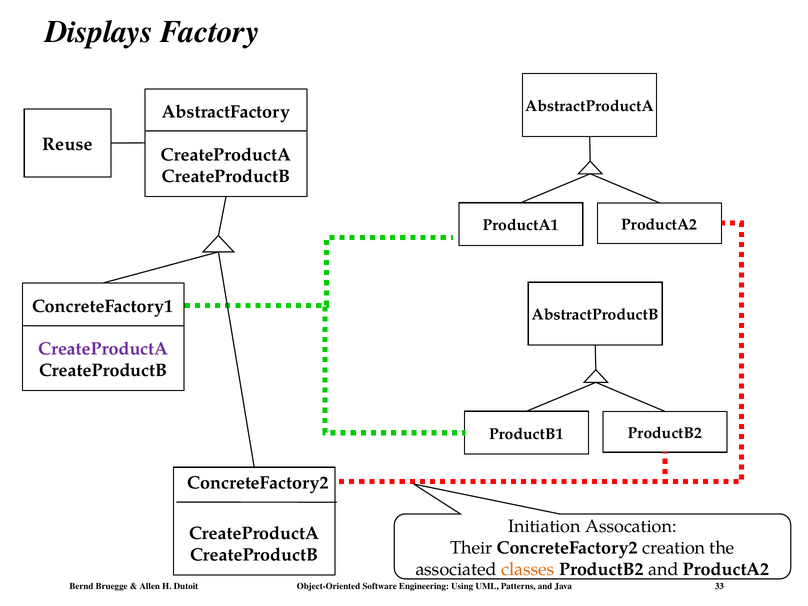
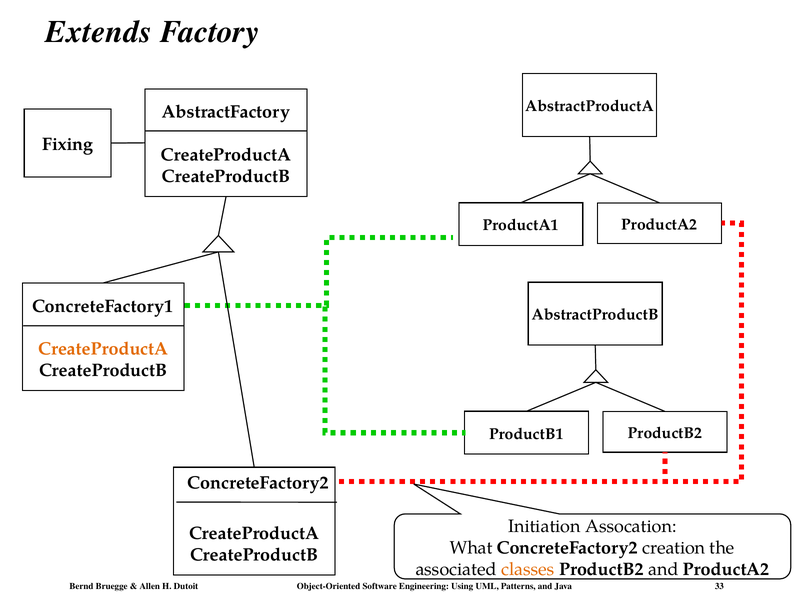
Displays: Displays -> Extends
Reuse: Reuse -> Fixing
CreateProductA at (103, 349) colour: purple -> orange
Their: Their -> What
